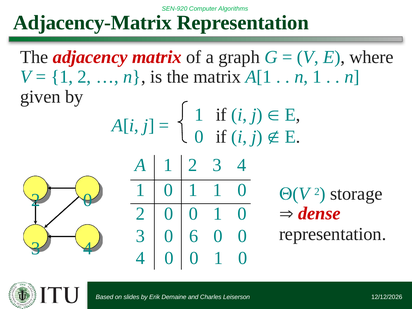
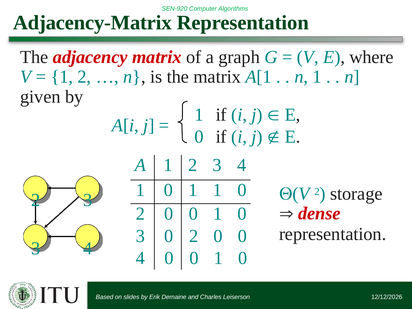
0 at (88, 200): 0 -> 3
3 0 6: 6 -> 2
